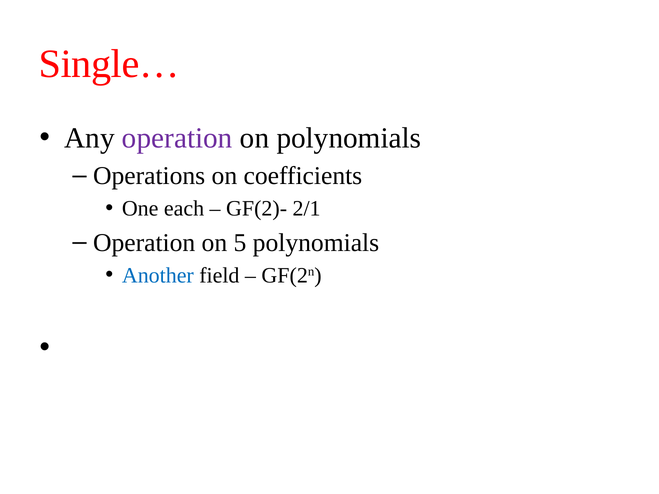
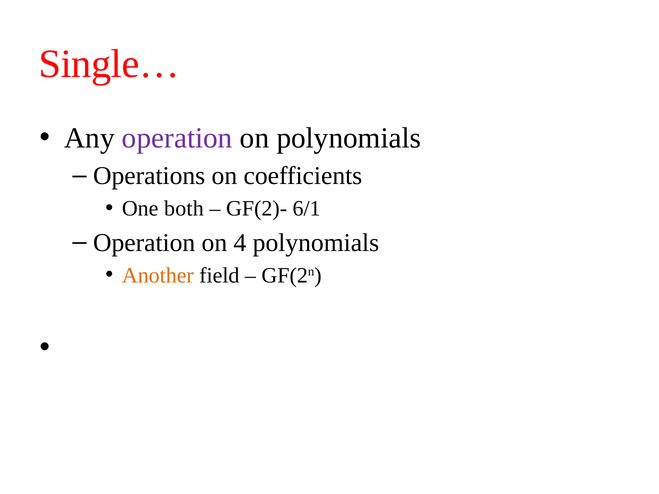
each: each -> both
2/1: 2/1 -> 6/1
5: 5 -> 4
Another colour: blue -> orange
